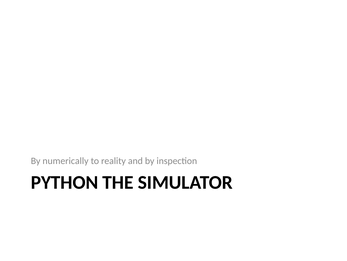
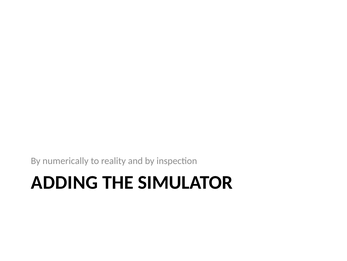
PYTHON: PYTHON -> ADDING
